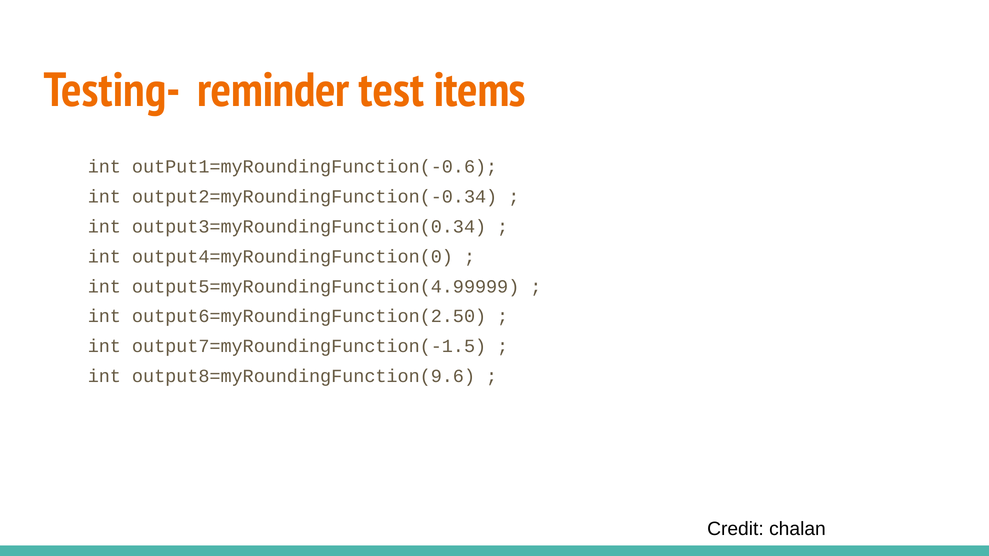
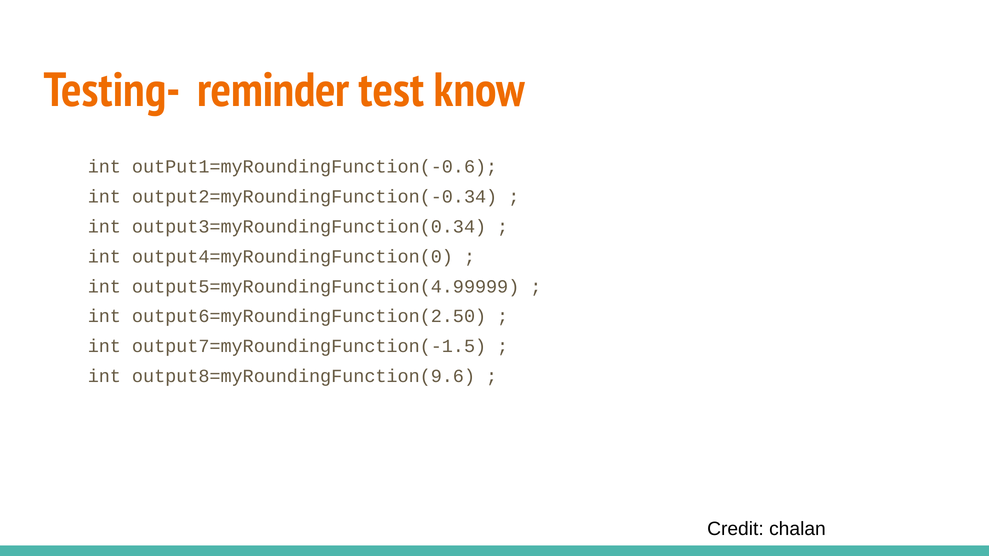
items: items -> know
